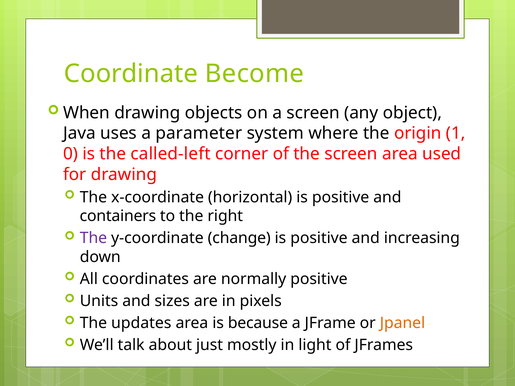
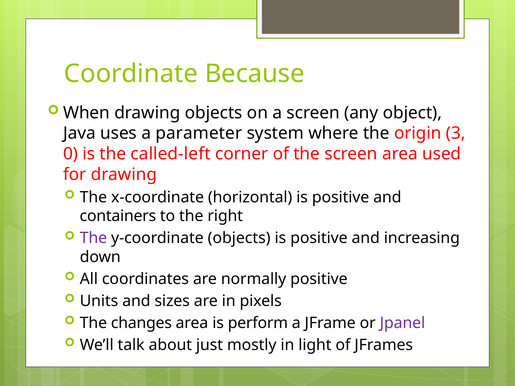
Become: Become -> Because
1: 1 -> 3
y-coordinate change: change -> objects
updates: updates -> changes
because: because -> perform
Jpanel colour: orange -> purple
